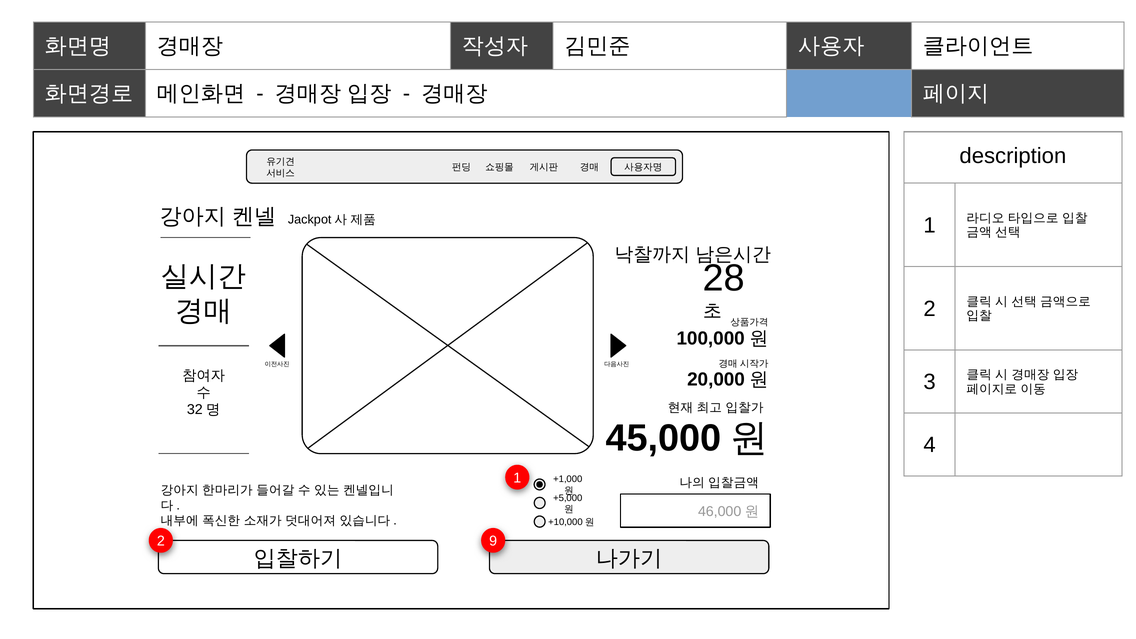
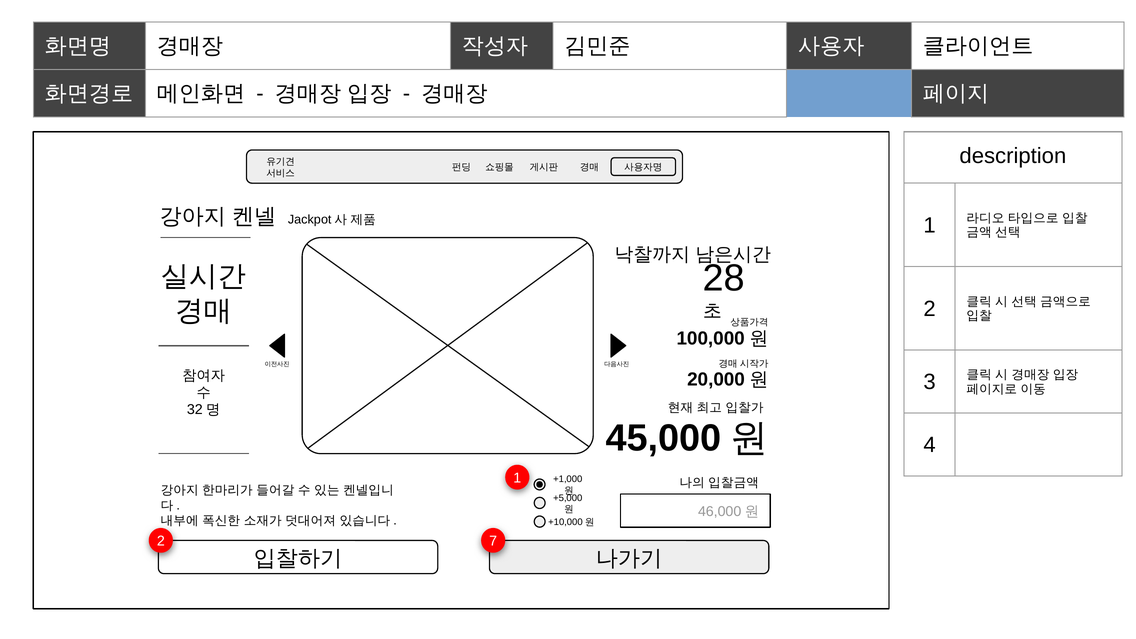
9: 9 -> 7
